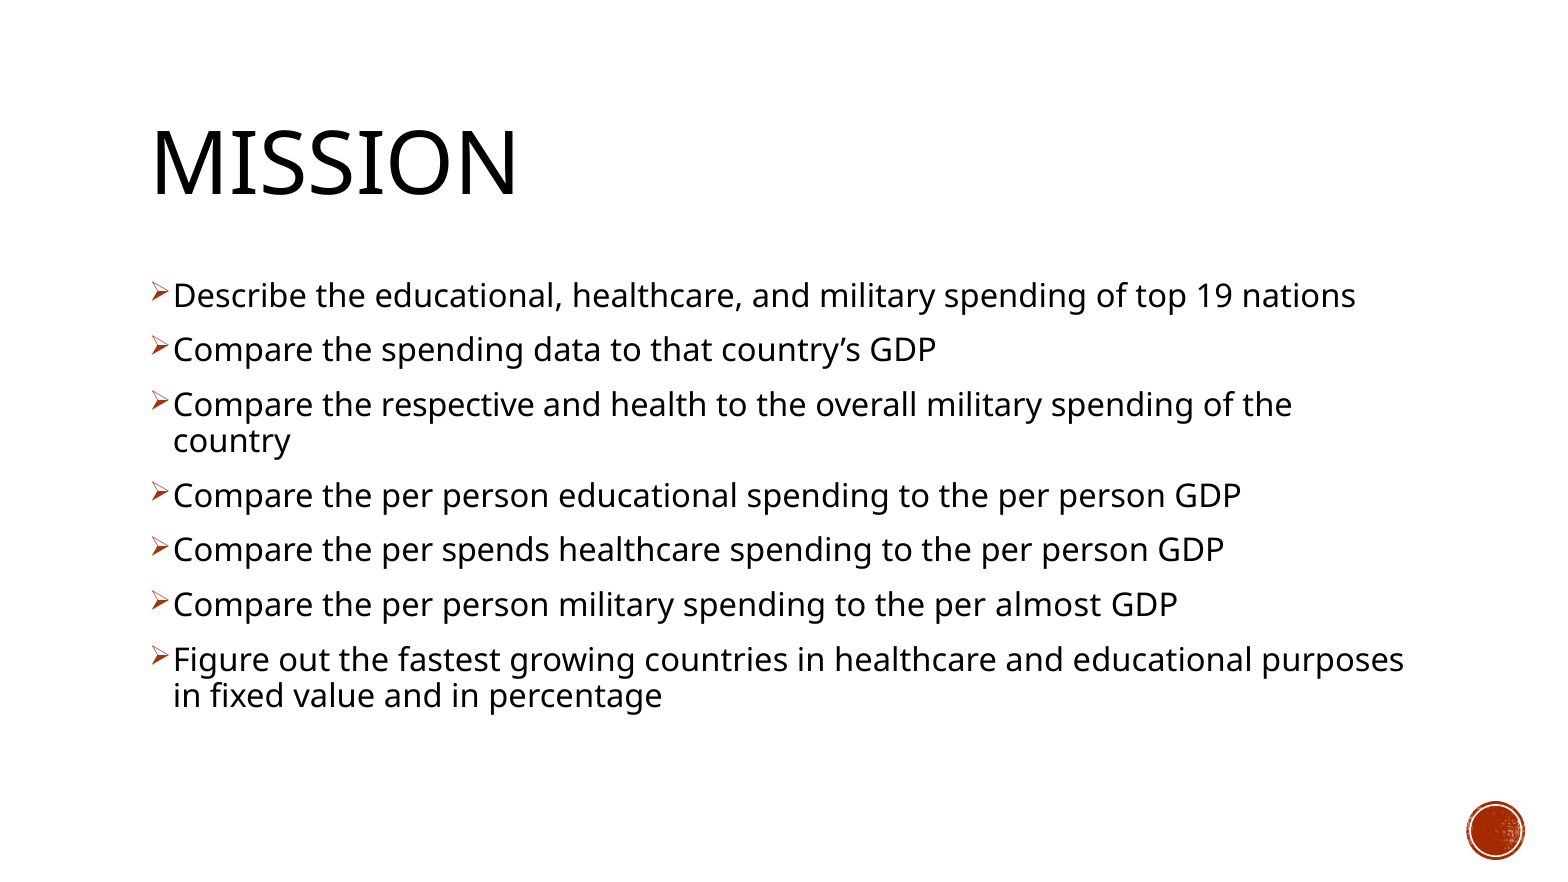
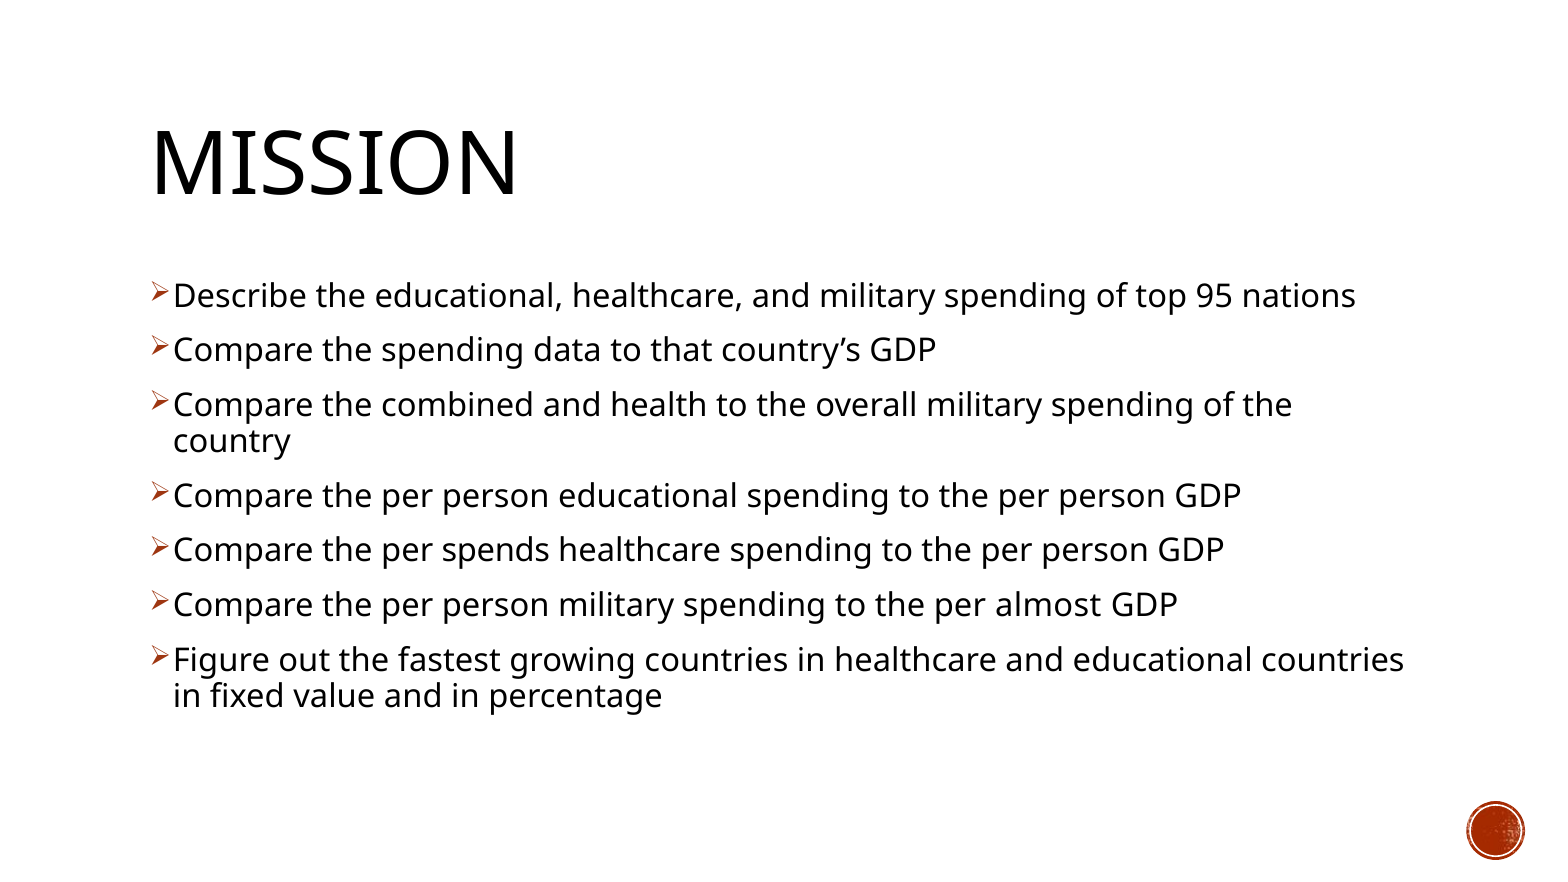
19: 19 -> 95
respective: respective -> combined
educational purposes: purposes -> countries
